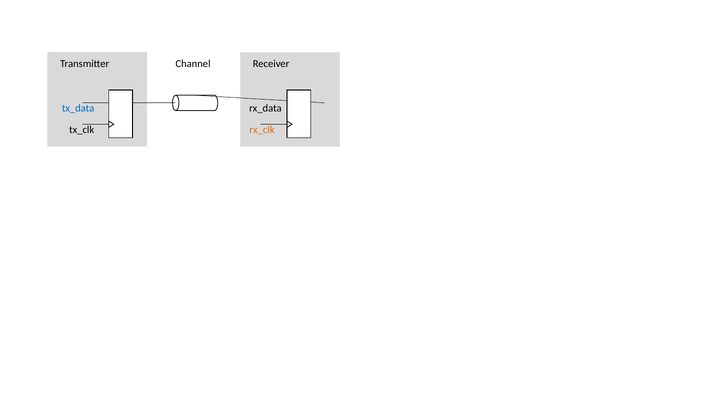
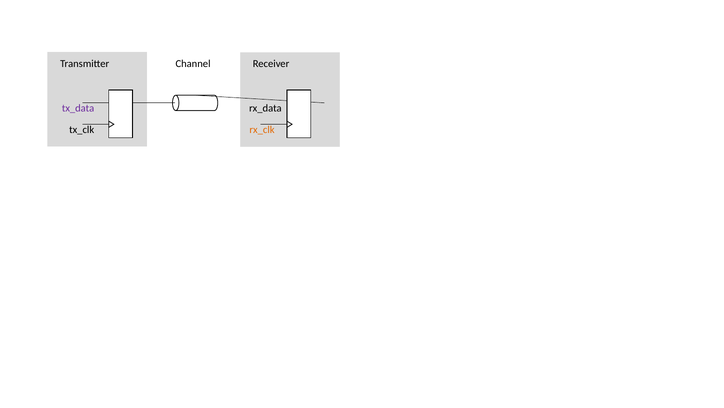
tx_data colour: blue -> purple
